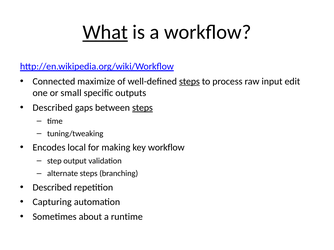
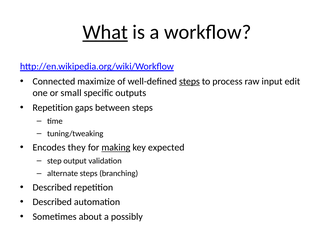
Described at (53, 108): Described -> Repetition
steps at (142, 108) underline: present -> none
local: local -> they
making underline: none -> present
key workflow: workflow -> expected
Capturing at (52, 202): Capturing -> Described
runtime: runtime -> possibly
